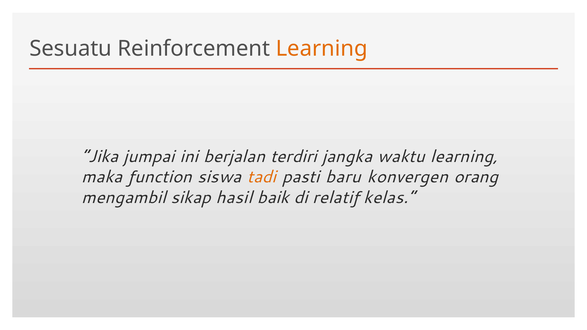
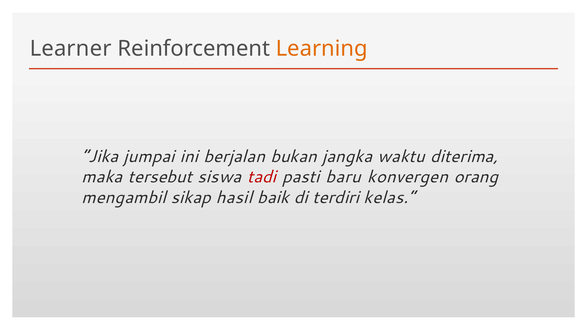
Sesuatu: Sesuatu -> Learner
terdiri: terdiri -> bukan
waktu learning: learning -> diterima
function: function -> tersebut
tadi colour: orange -> red
relatif: relatif -> terdiri
